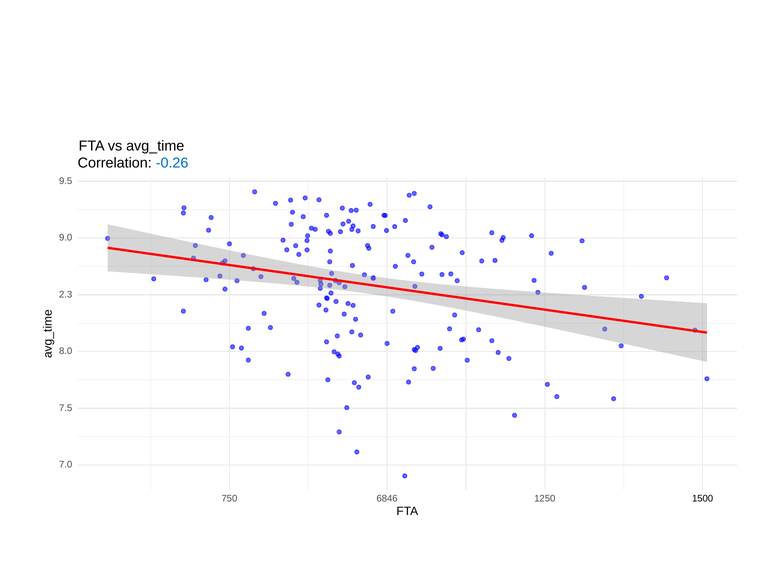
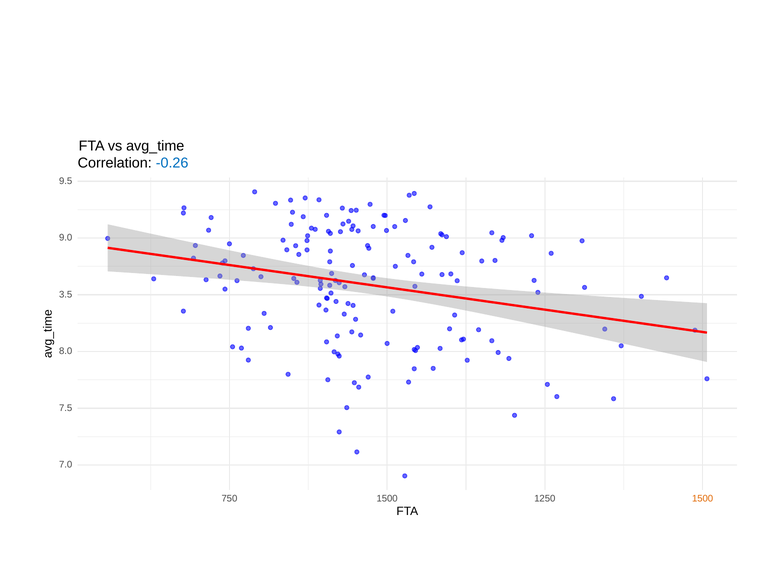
2.3: 2.3 -> 3.5
750 6846: 6846 -> 1500
1500 at (703, 498) colour: black -> orange
